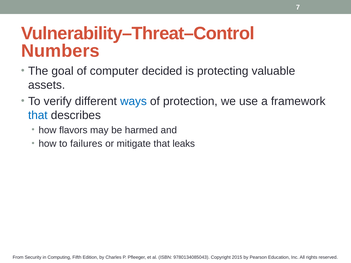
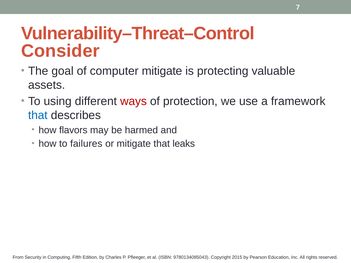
Numbers: Numbers -> Consider
computer decided: decided -> mitigate
verify: verify -> using
ways colour: blue -> red
